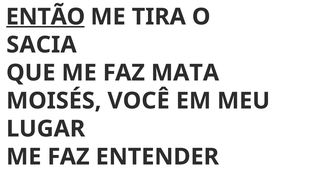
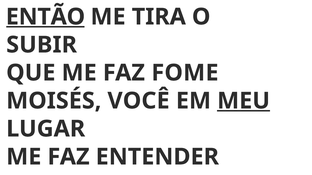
SACIA: SACIA -> SUBIR
MATA: MATA -> FOME
MEU underline: none -> present
